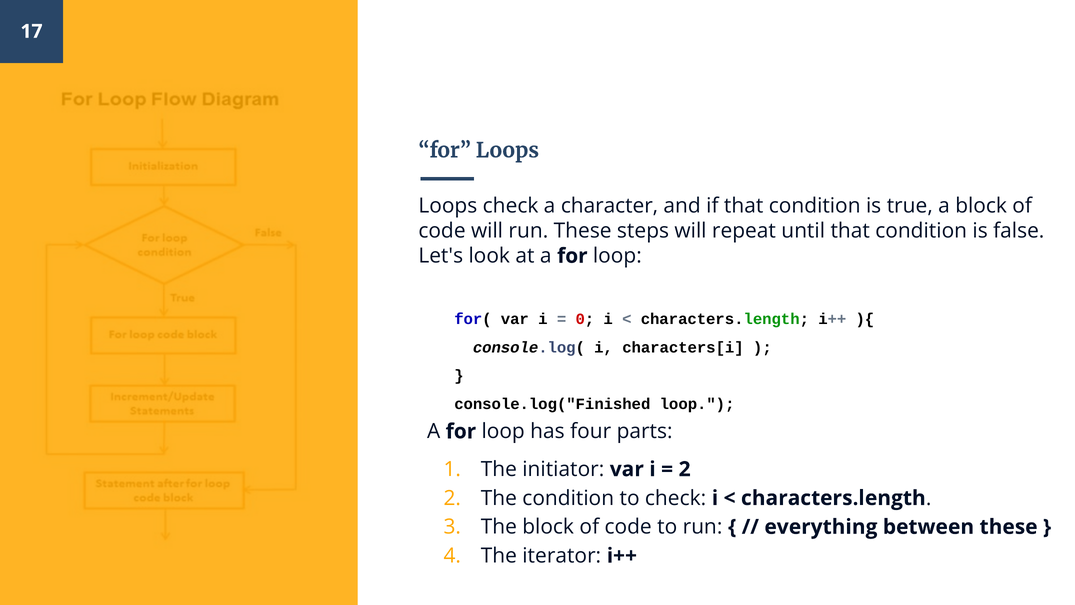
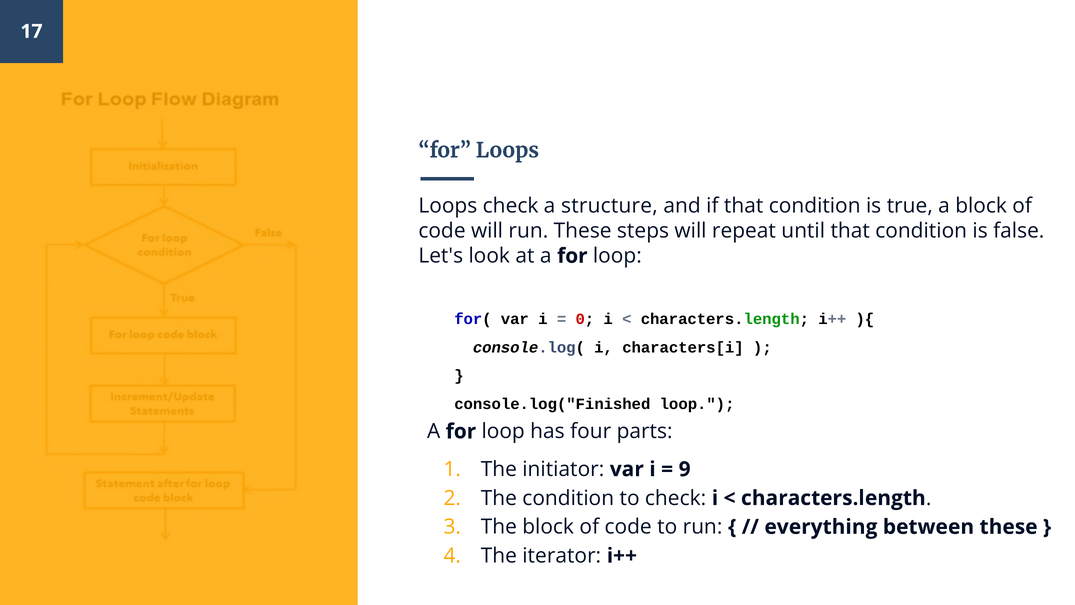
character: character -> structure
2 at (685, 469): 2 -> 9
